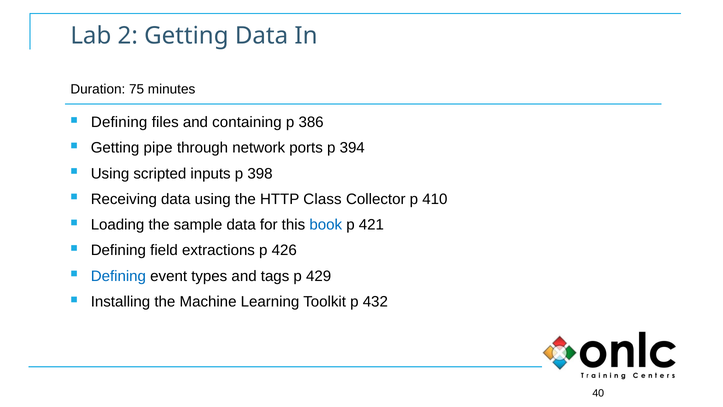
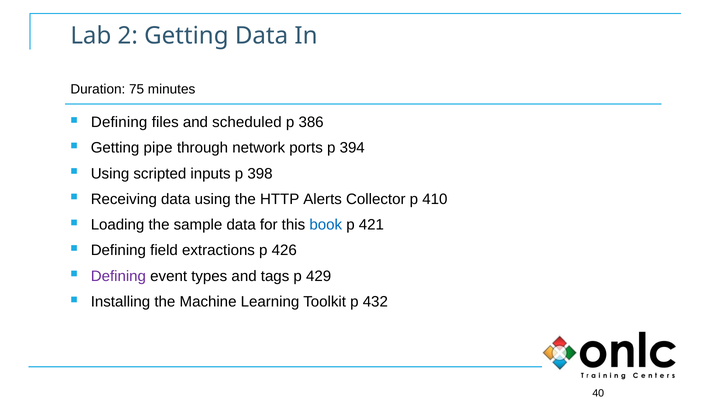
containing: containing -> scheduled
Class: Class -> Alerts
Defining at (118, 276) colour: blue -> purple
